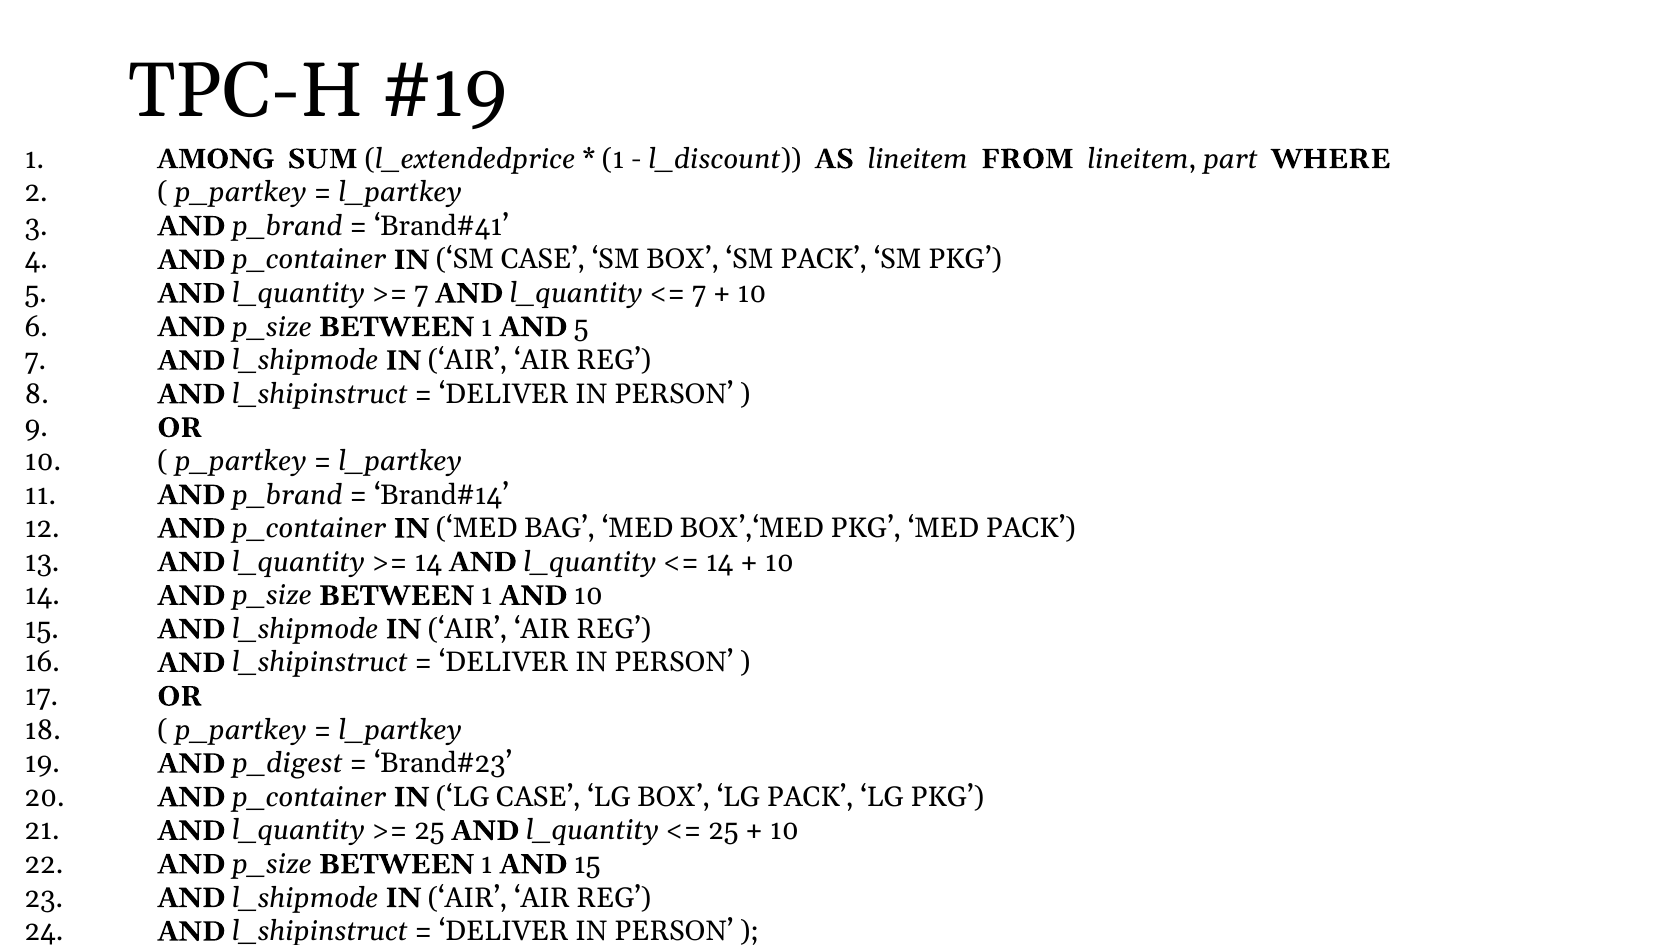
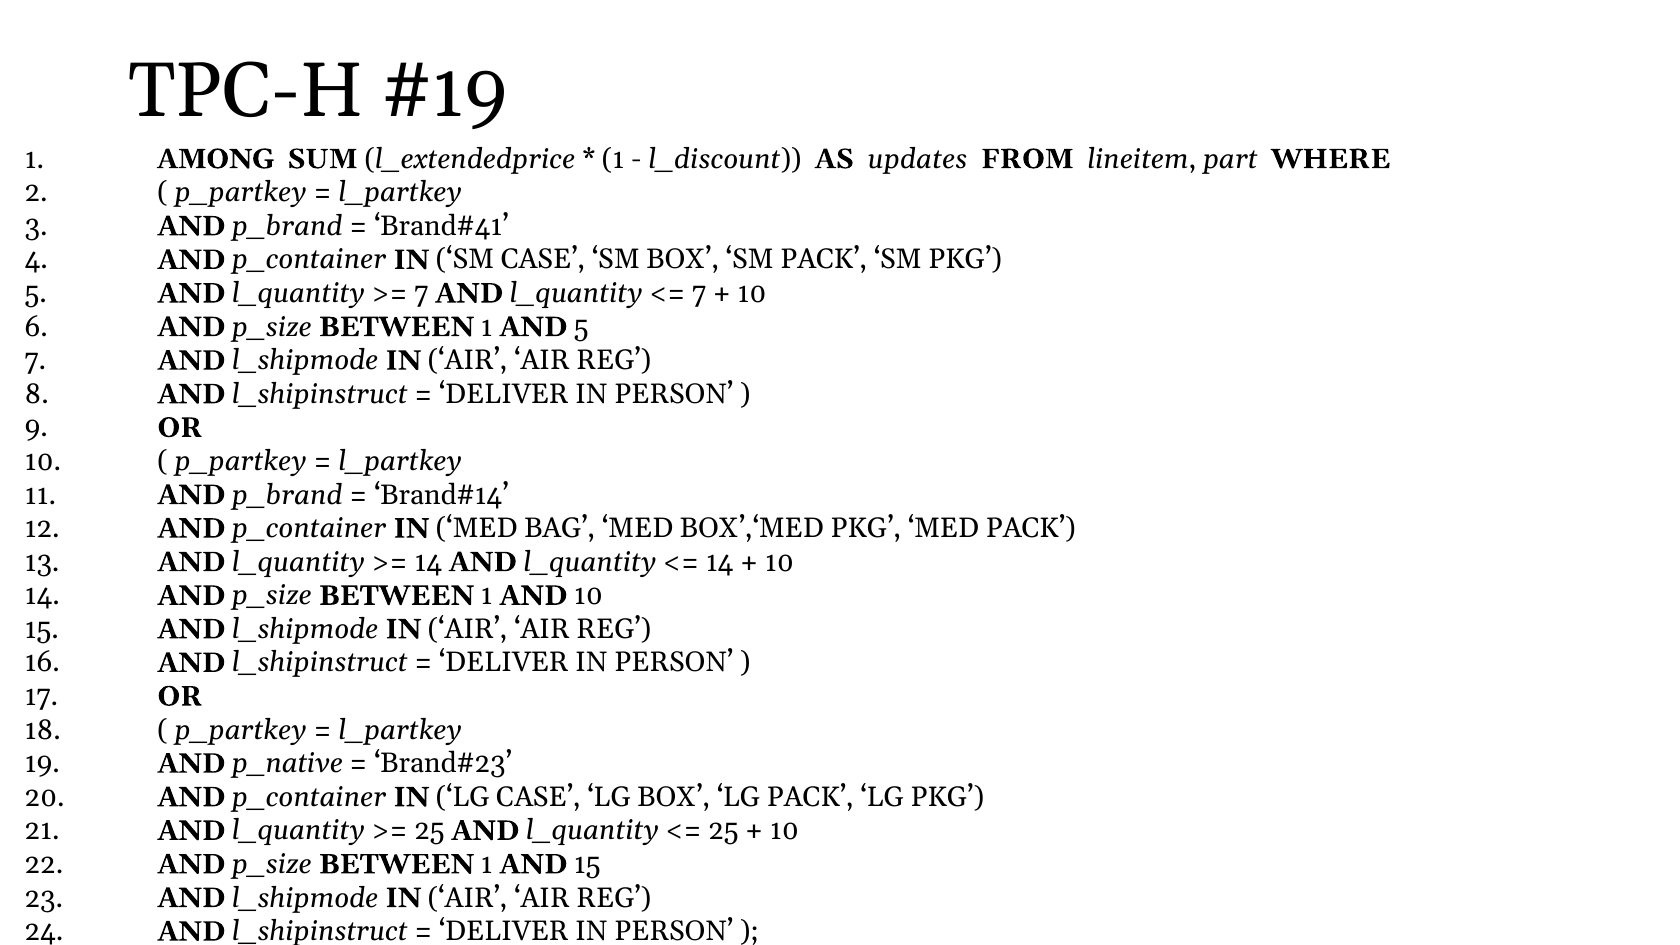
AS lineitem: lineitem -> updates
p_digest: p_digest -> p_native
